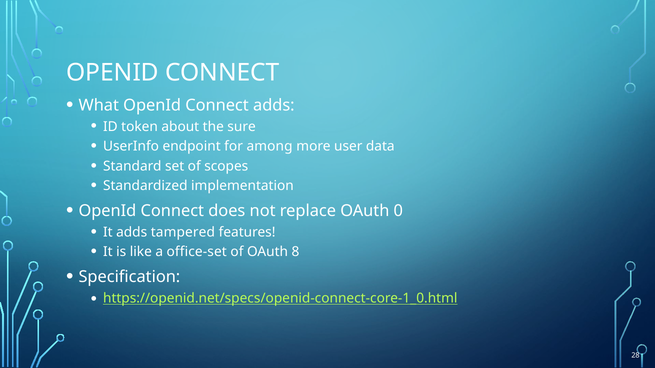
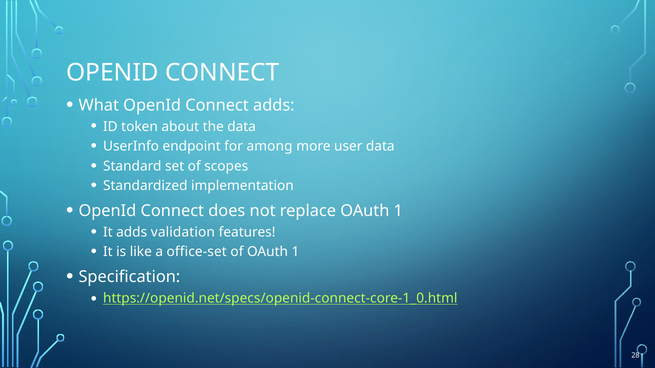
the sure: sure -> data
replace OAuth 0: 0 -> 1
tampered: tampered -> validation
of OAuth 8: 8 -> 1
